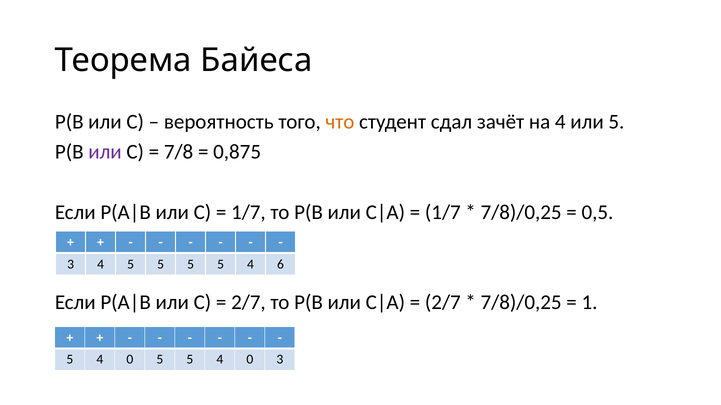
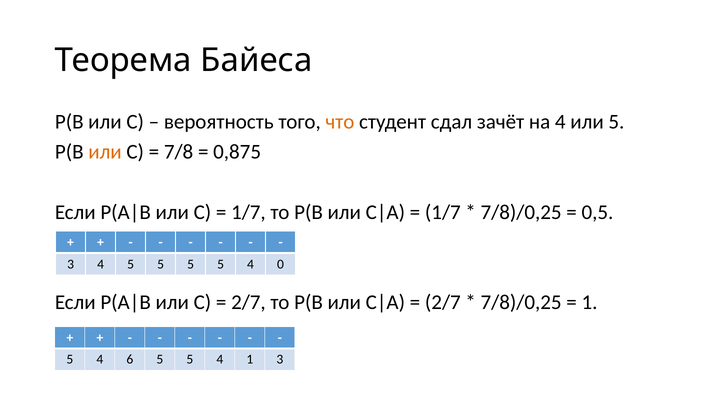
или at (105, 152) colour: purple -> orange
6: 6 -> 0
0 at (130, 360): 0 -> 6
5 5 4 0: 0 -> 1
